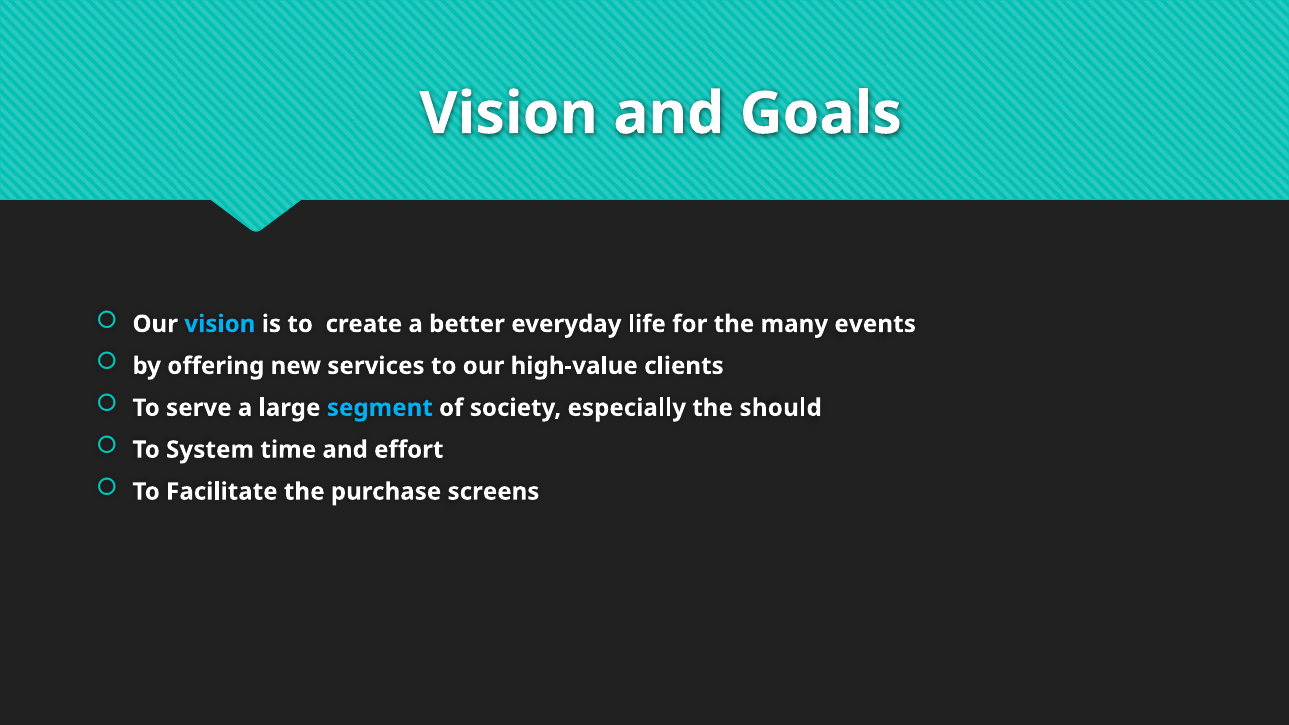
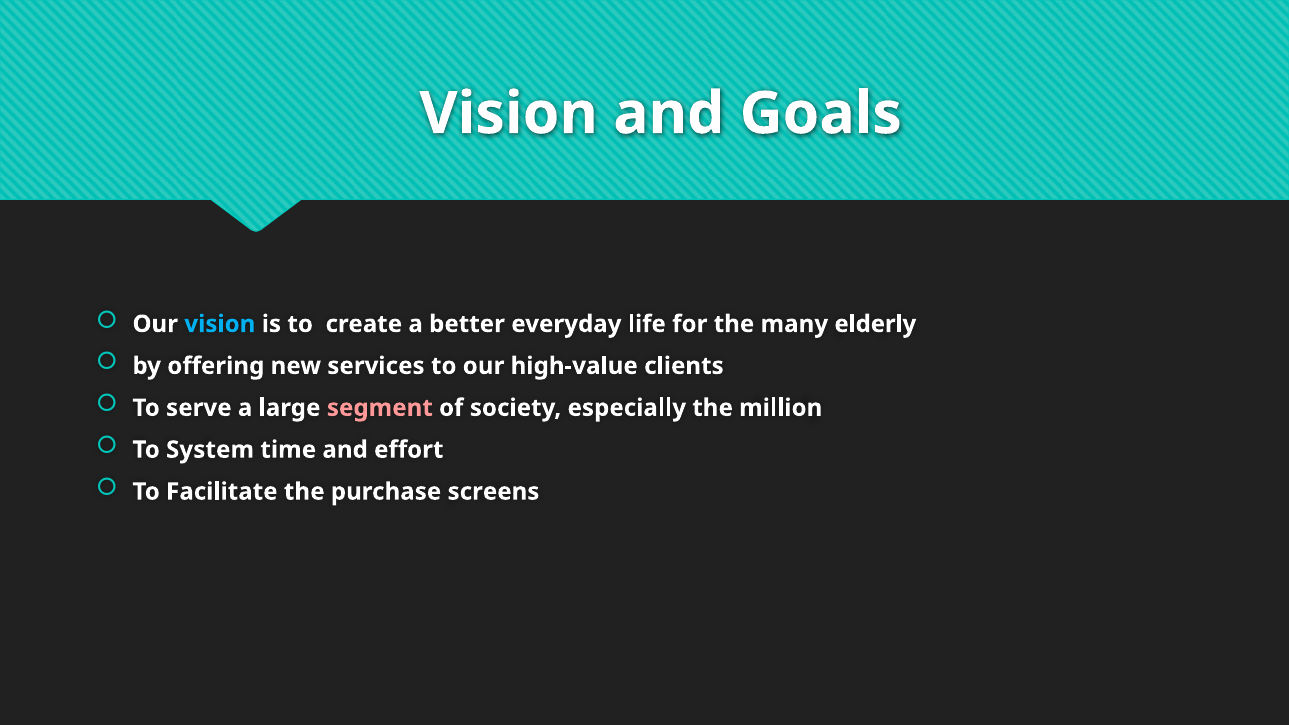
events: events -> elderly
segment colour: light blue -> pink
should: should -> million
